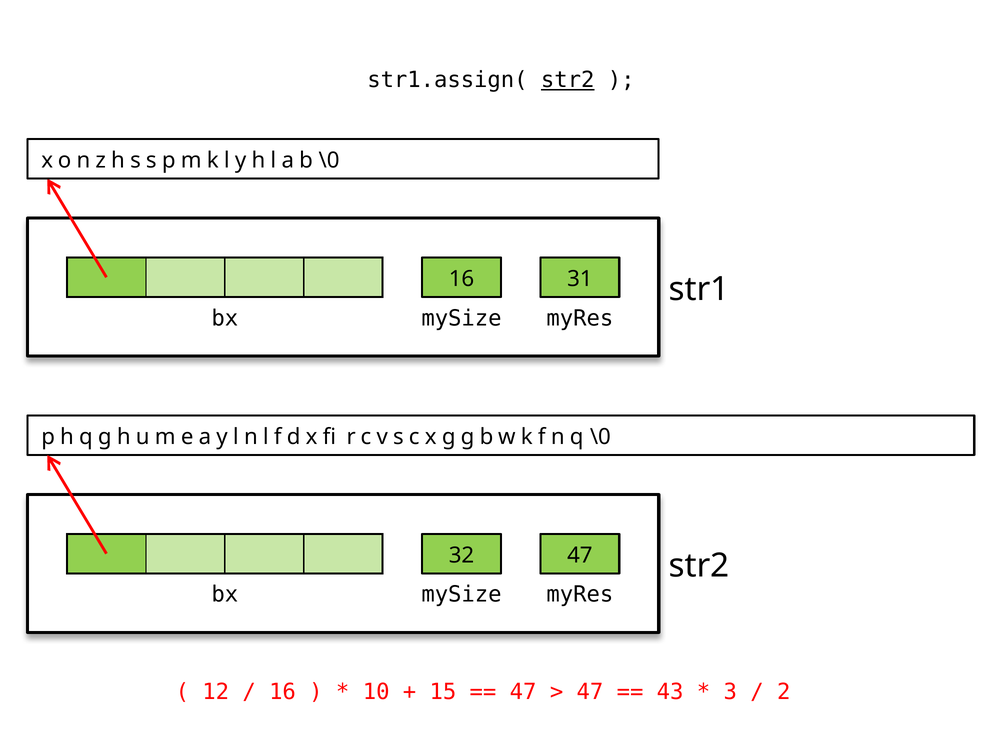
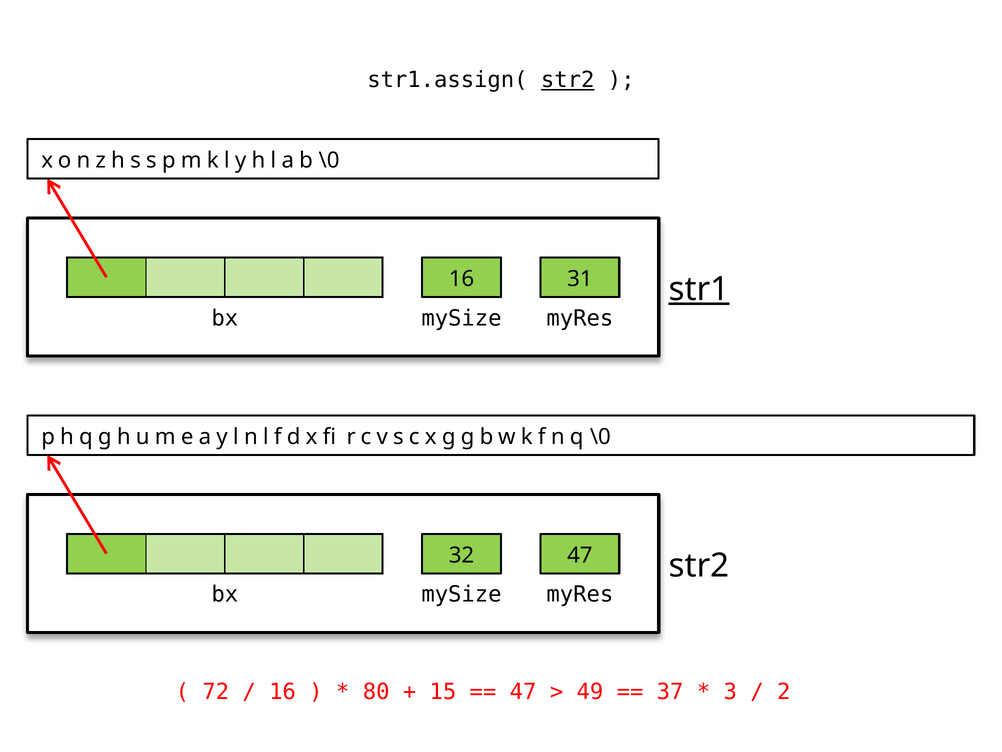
str1 underline: none -> present
12: 12 -> 72
10: 10 -> 80
47 at (590, 692): 47 -> 49
43: 43 -> 37
